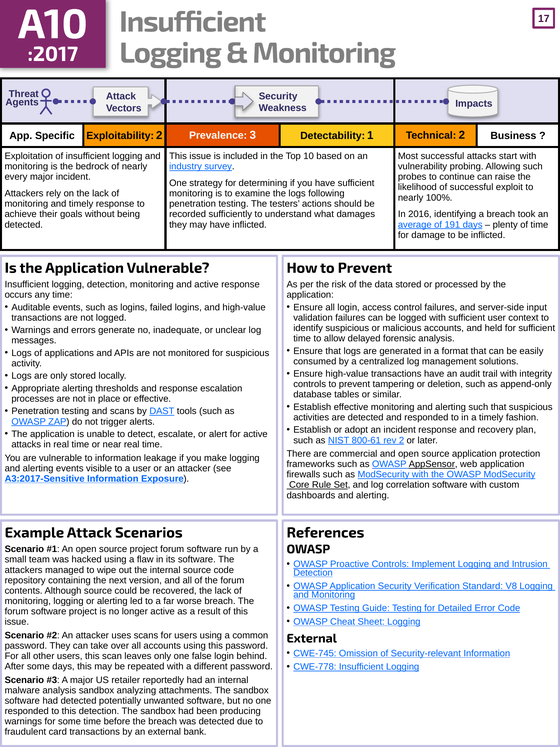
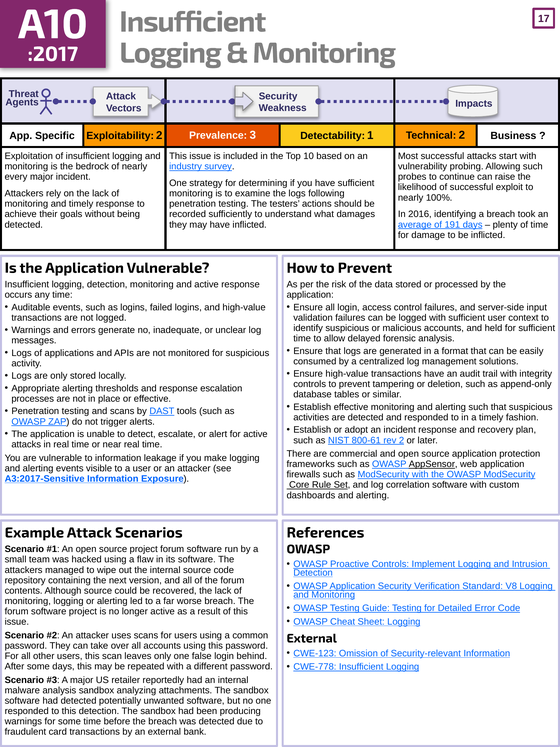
CWE-745: CWE-745 -> CWE-123
